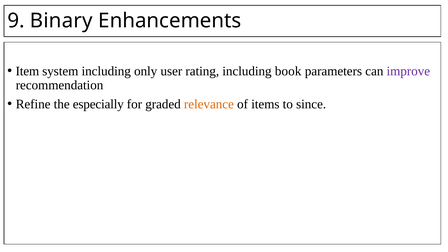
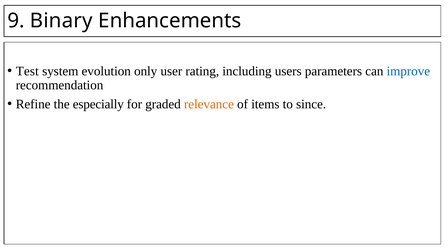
Item: Item -> Test
system including: including -> evolution
book: book -> users
improve colour: purple -> blue
